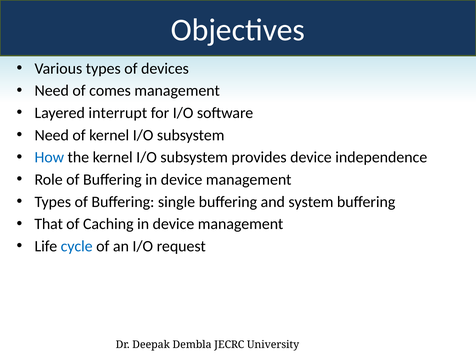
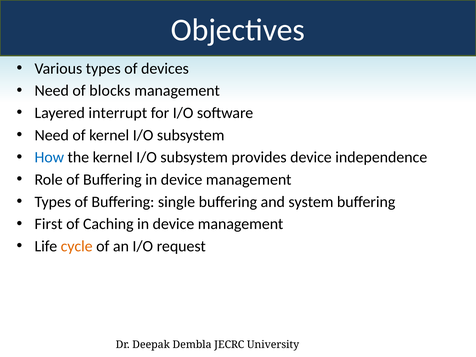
comes: comes -> blocks
That: That -> First
cycle colour: blue -> orange
